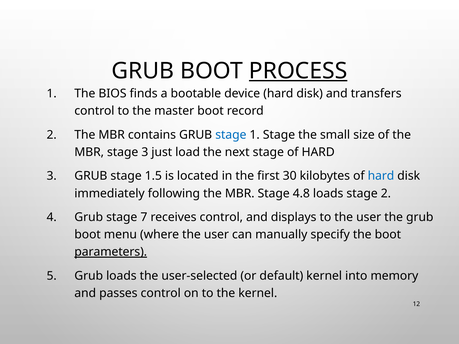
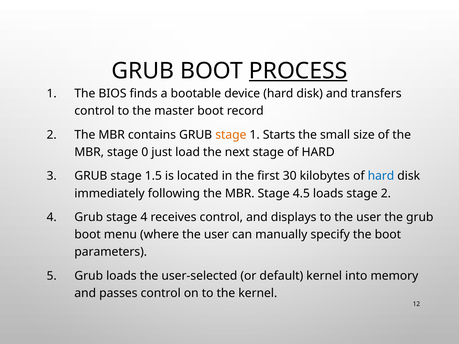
stage at (231, 135) colour: blue -> orange
1 Stage: Stage -> Starts
stage 3: 3 -> 0
4.8: 4.8 -> 4.5
stage 7: 7 -> 4
parameters underline: present -> none
